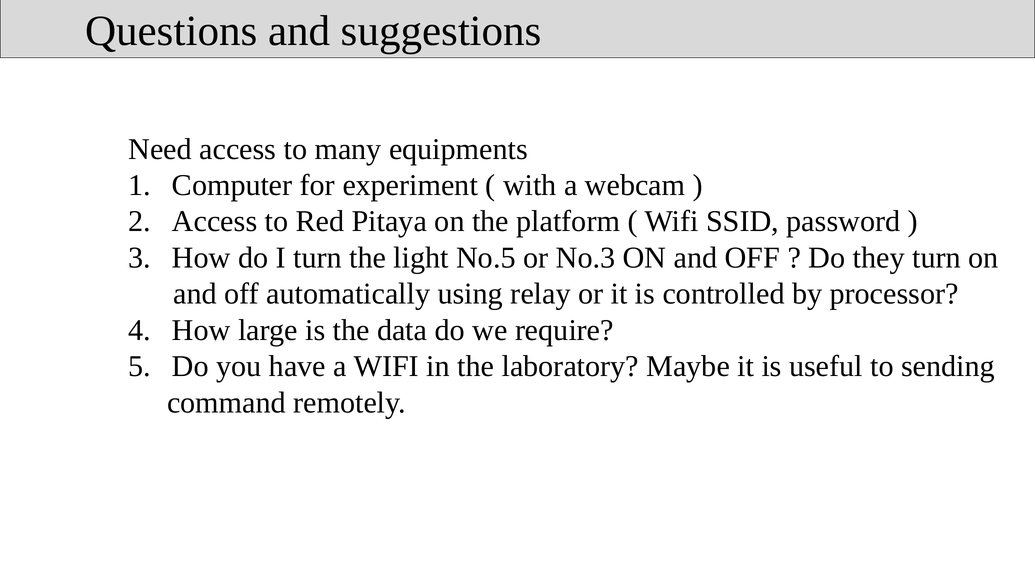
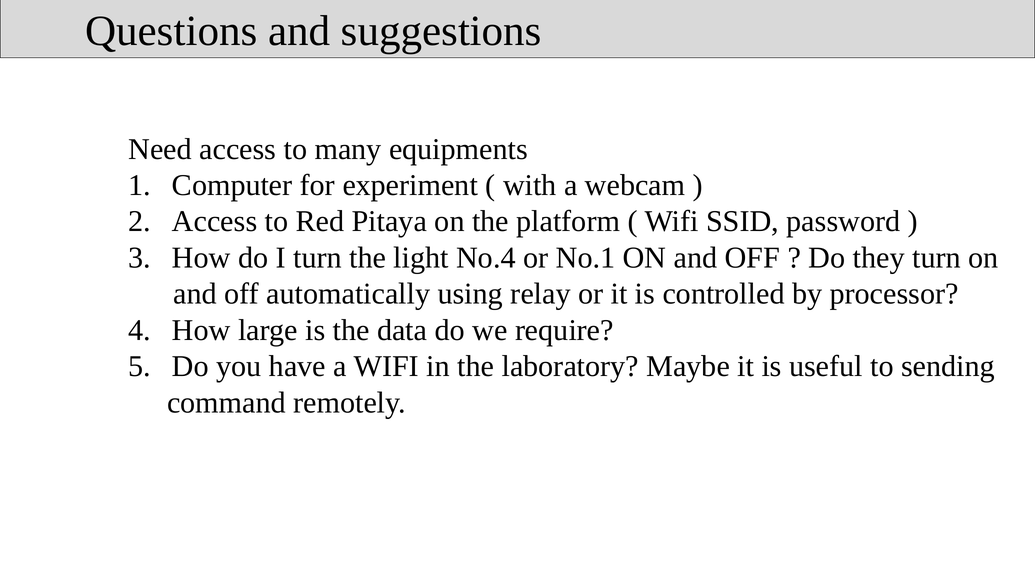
No.5: No.5 -> No.4
No.3: No.3 -> No.1
